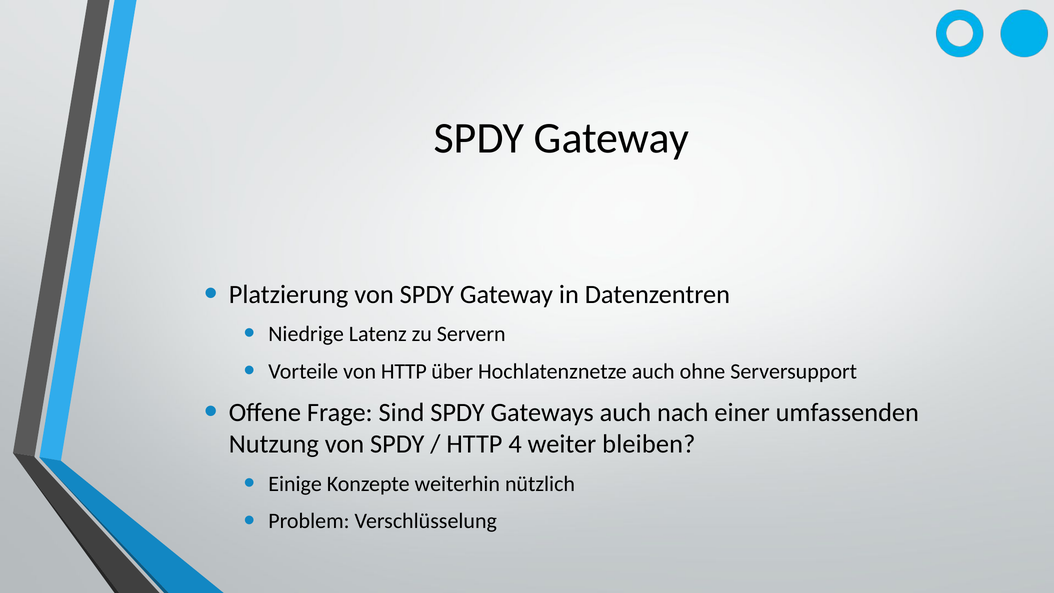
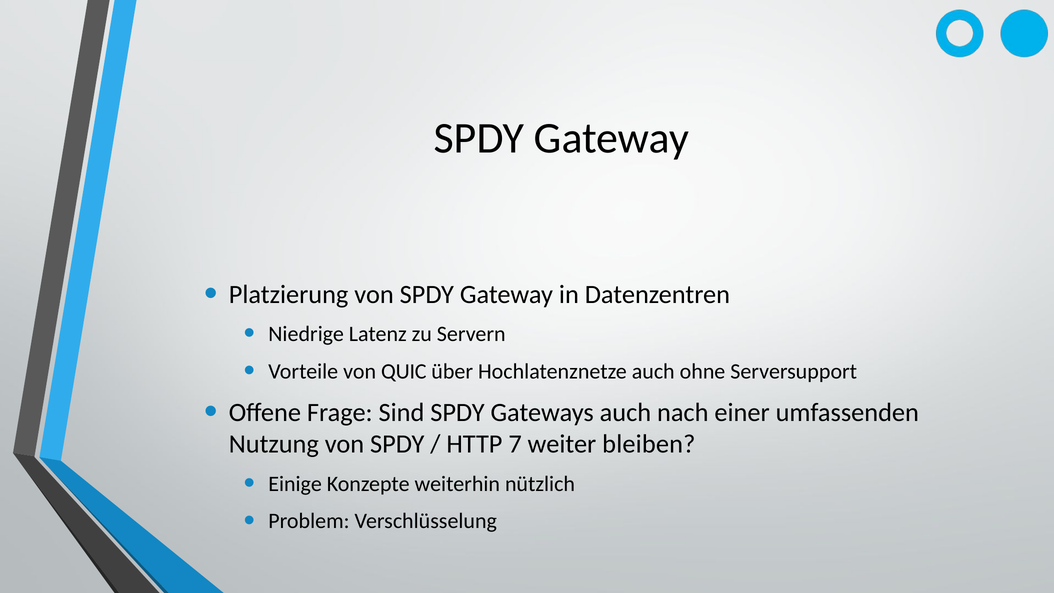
von HTTP: HTTP -> QUIC
4: 4 -> 7
